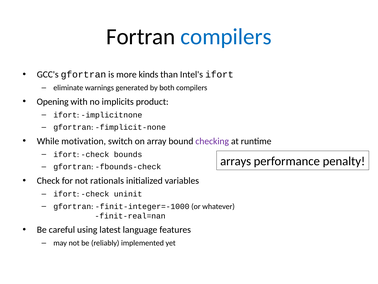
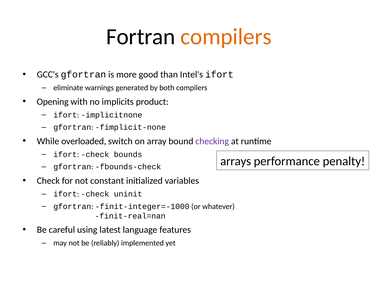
compilers at (226, 37) colour: blue -> orange
kinds: kinds -> good
motivation: motivation -> overloaded
rationals: rationals -> constant
